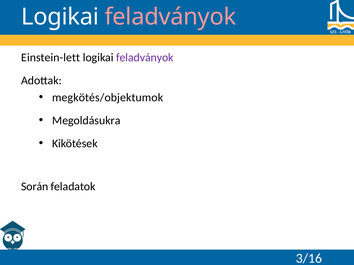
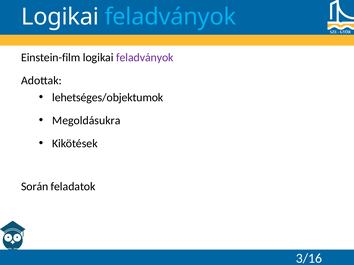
feladványok at (170, 17) colour: pink -> light blue
Einstein-lett: Einstein-lett -> Einstein-film
megkötés/objektumok: megkötés/objektumok -> lehetséges/objektumok
